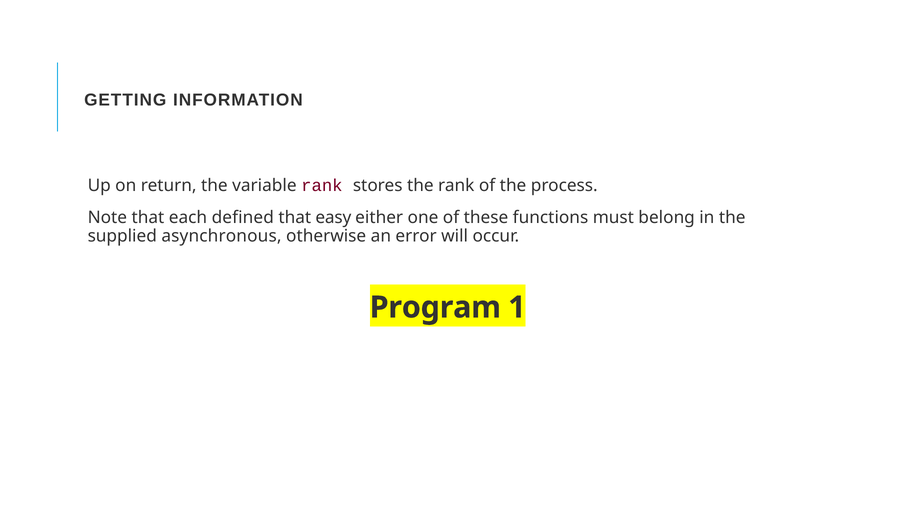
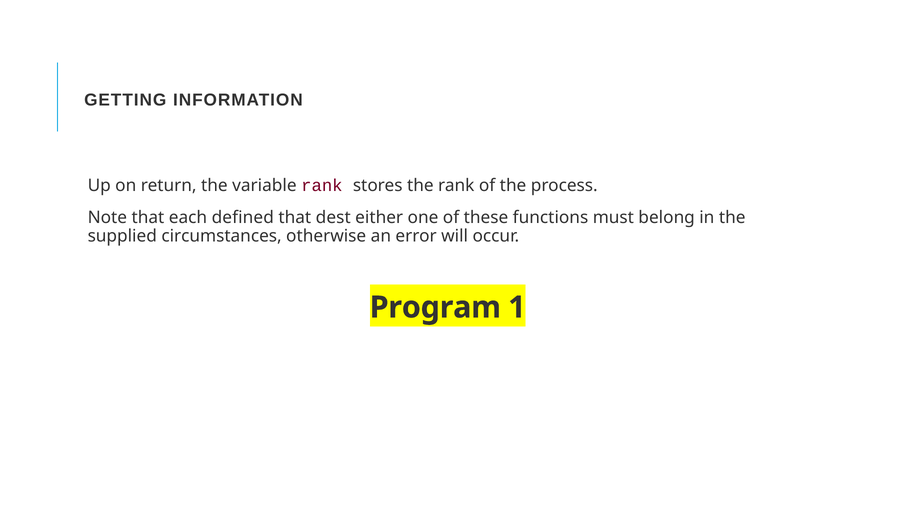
easy: easy -> dest
asynchronous: asynchronous -> circumstances
